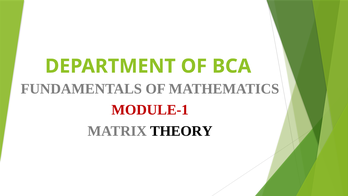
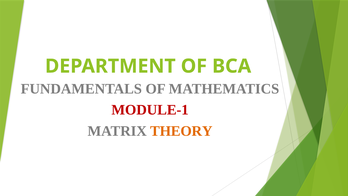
THEORY colour: black -> orange
